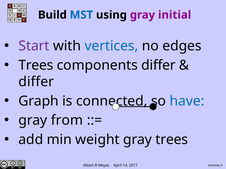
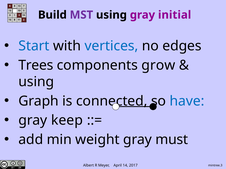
MST colour: blue -> purple
Start colour: purple -> blue
components differ: differ -> grow
differ at (36, 82): differ -> using
from: from -> keep
gray trees: trees -> must
